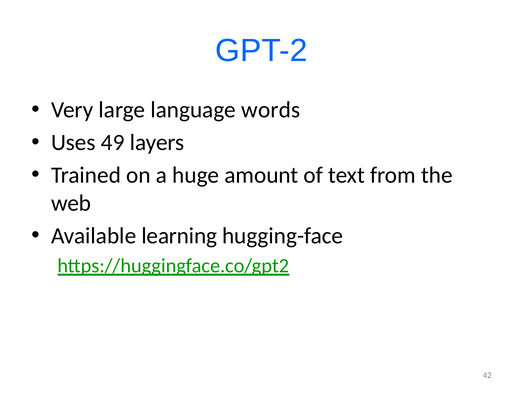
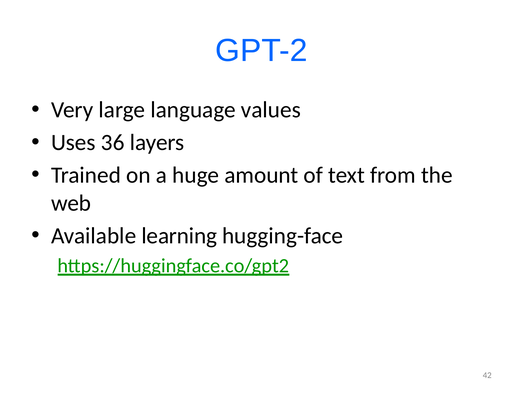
words: words -> values
49: 49 -> 36
